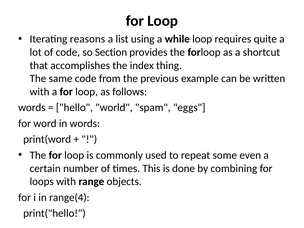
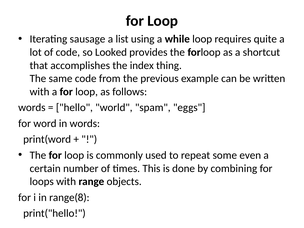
reasons: reasons -> sausage
Section: Section -> Looked
range(4: range(4 -> range(8
